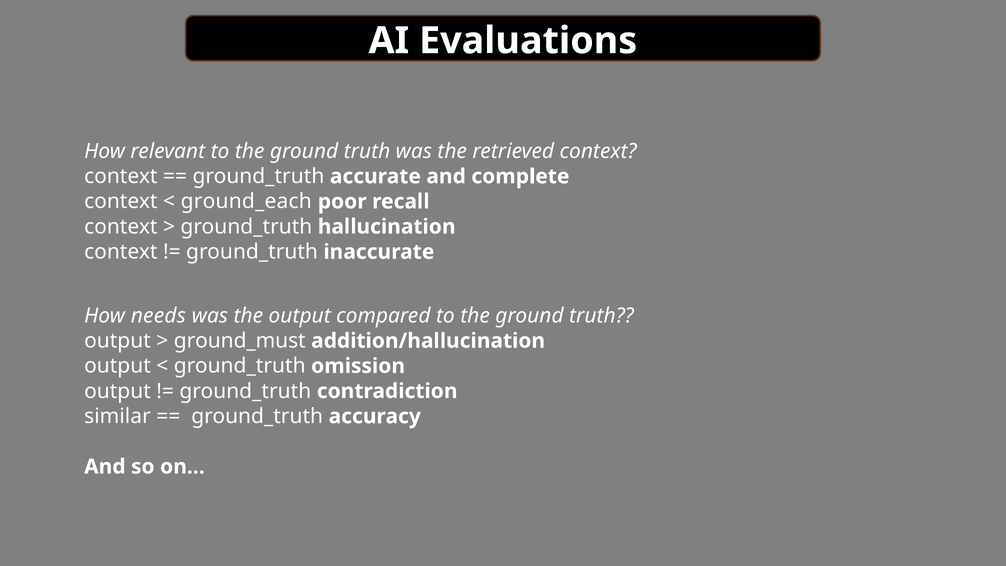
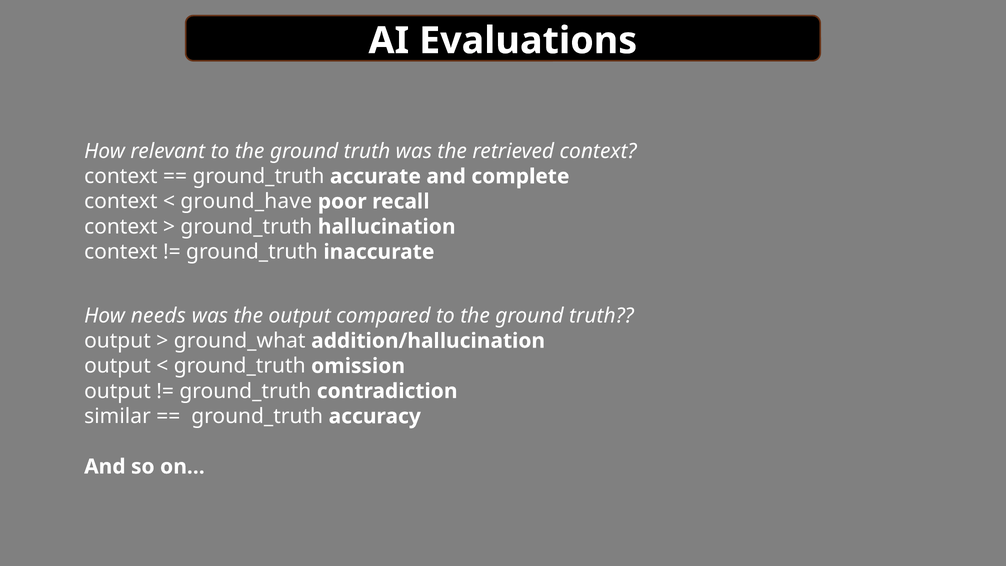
ground_each: ground_each -> ground_have
ground_must: ground_must -> ground_what
